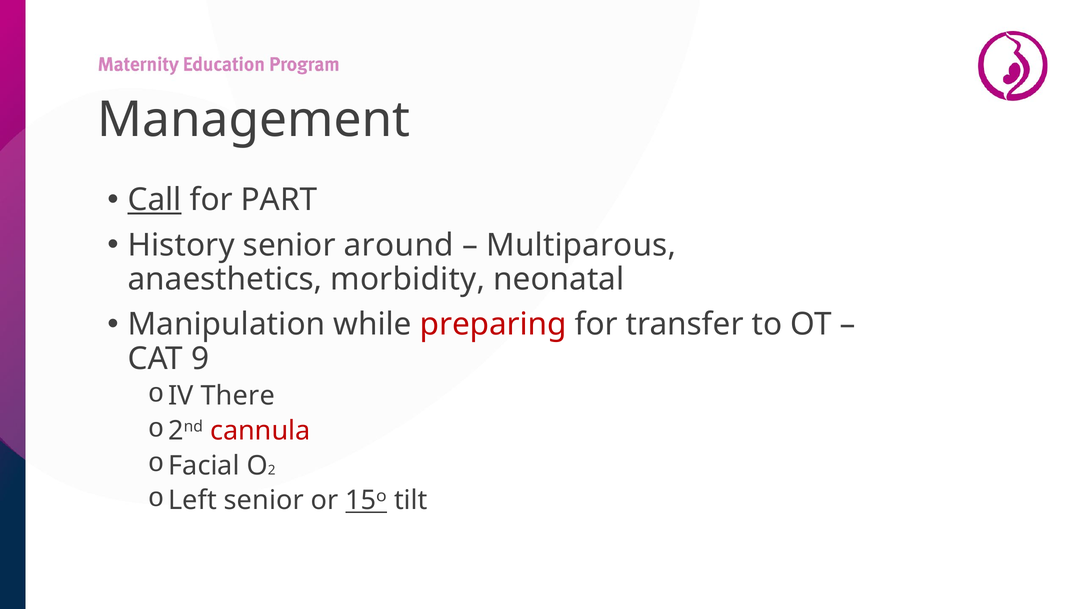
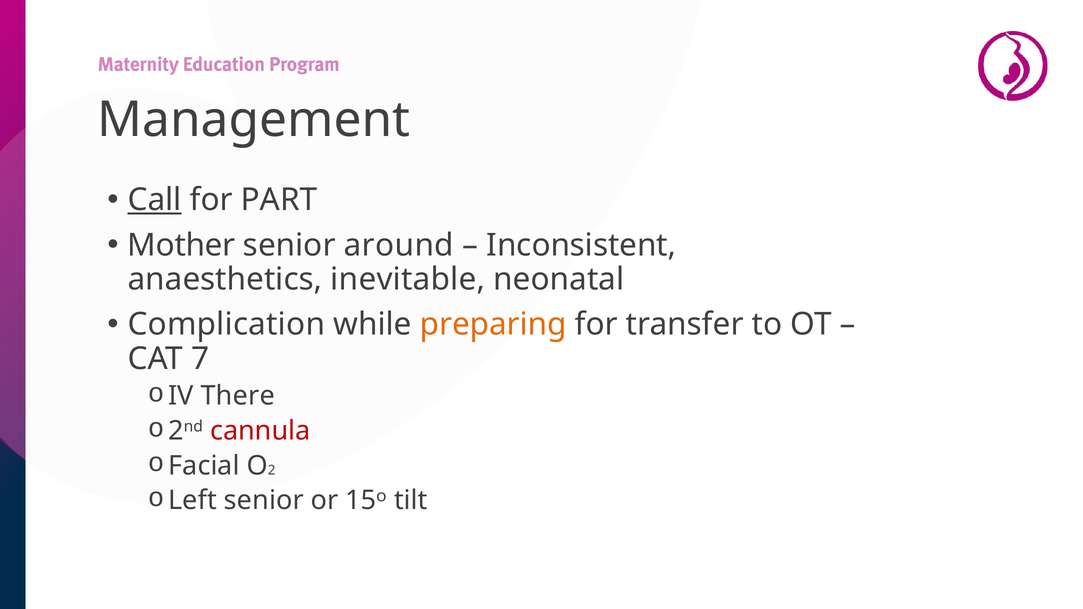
History: History -> Mother
Multiparous: Multiparous -> Inconsistent
morbidity: morbidity -> inevitable
Manipulation: Manipulation -> Complication
preparing colour: red -> orange
9: 9 -> 7
15ᵒ underline: present -> none
